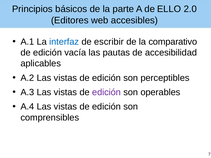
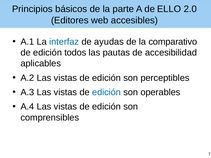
escribir: escribir -> ayudas
vacía: vacía -> todos
edición at (106, 92) colour: purple -> blue
